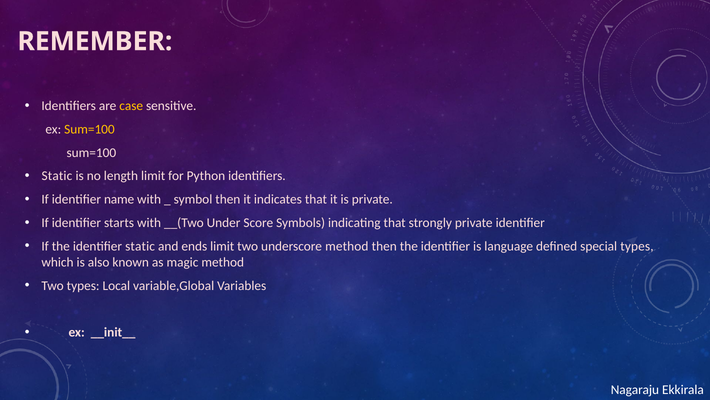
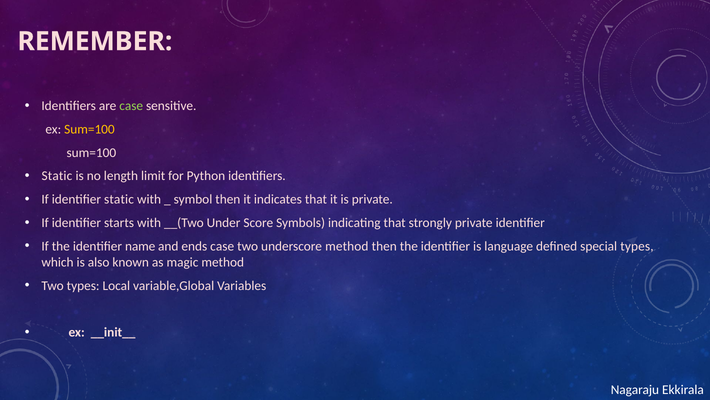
case at (131, 106) colour: yellow -> light green
identifier name: name -> static
identifier static: static -> name
ends limit: limit -> case
